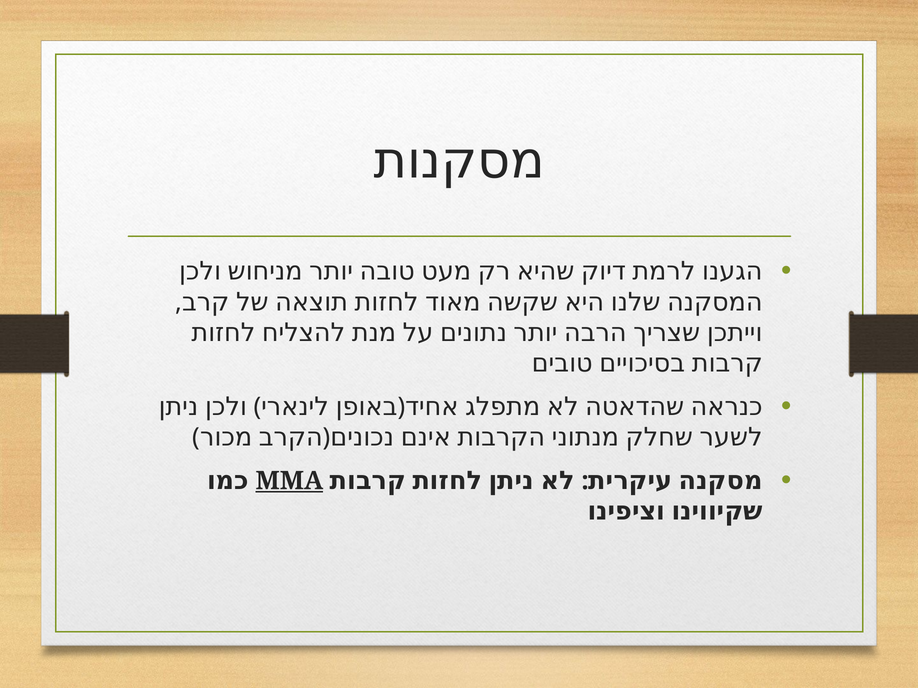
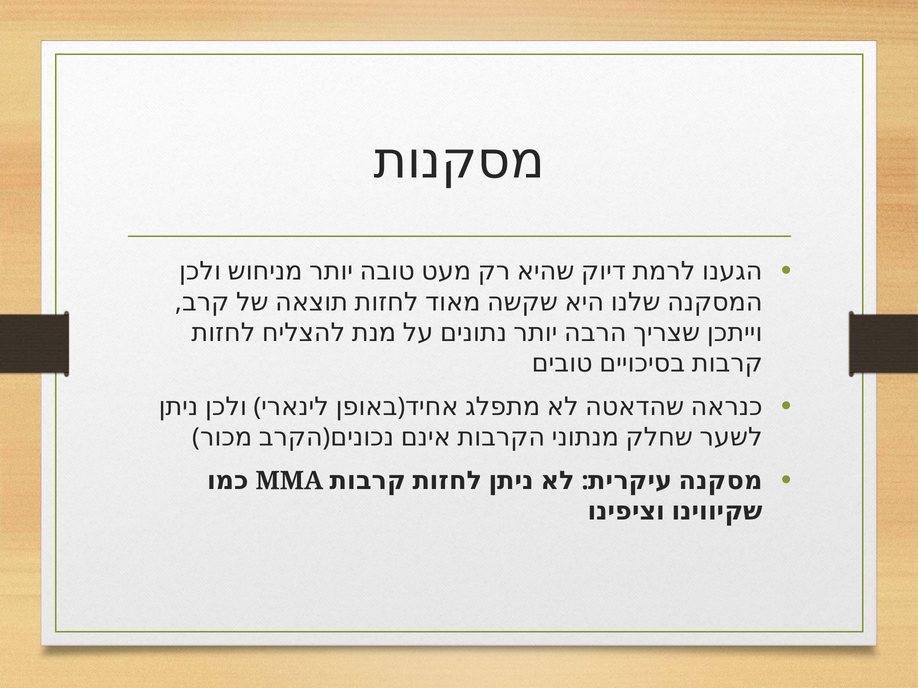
MMA underline: present -> none
